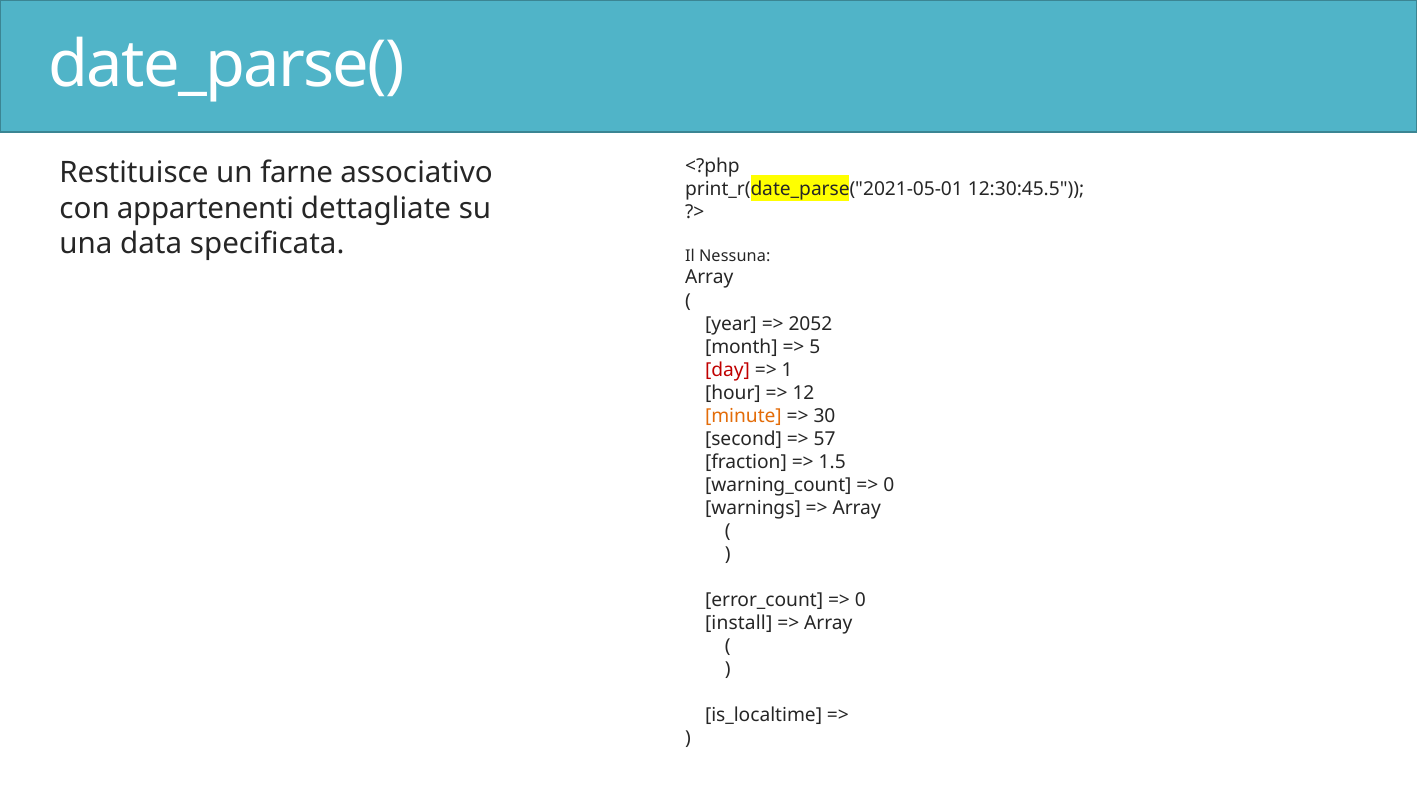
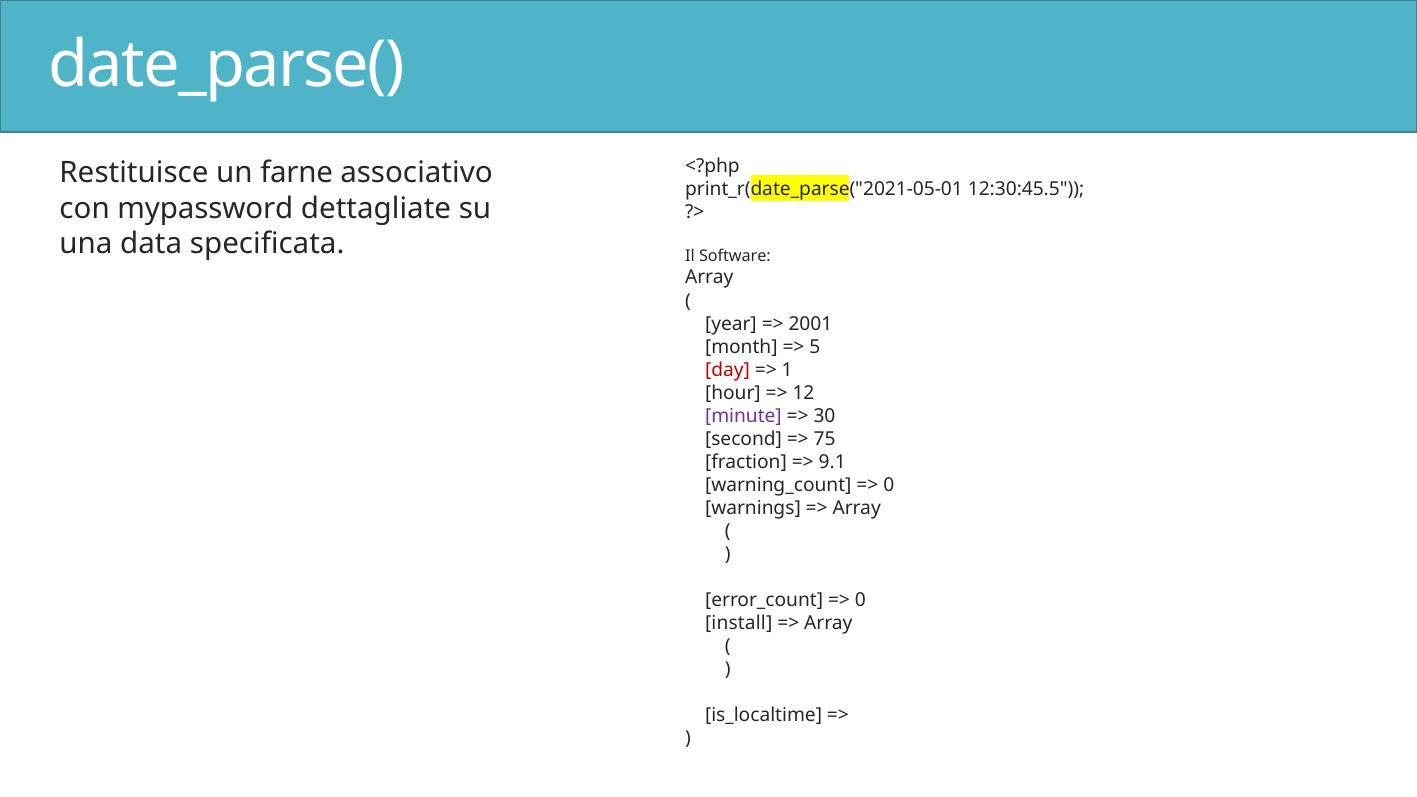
appartenenti: appartenenti -> mypassword
Nessuna: Nessuna -> Software
2052: 2052 -> 2001
minute colour: orange -> purple
57: 57 -> 75
1.5: 1.5 -> 9.1
